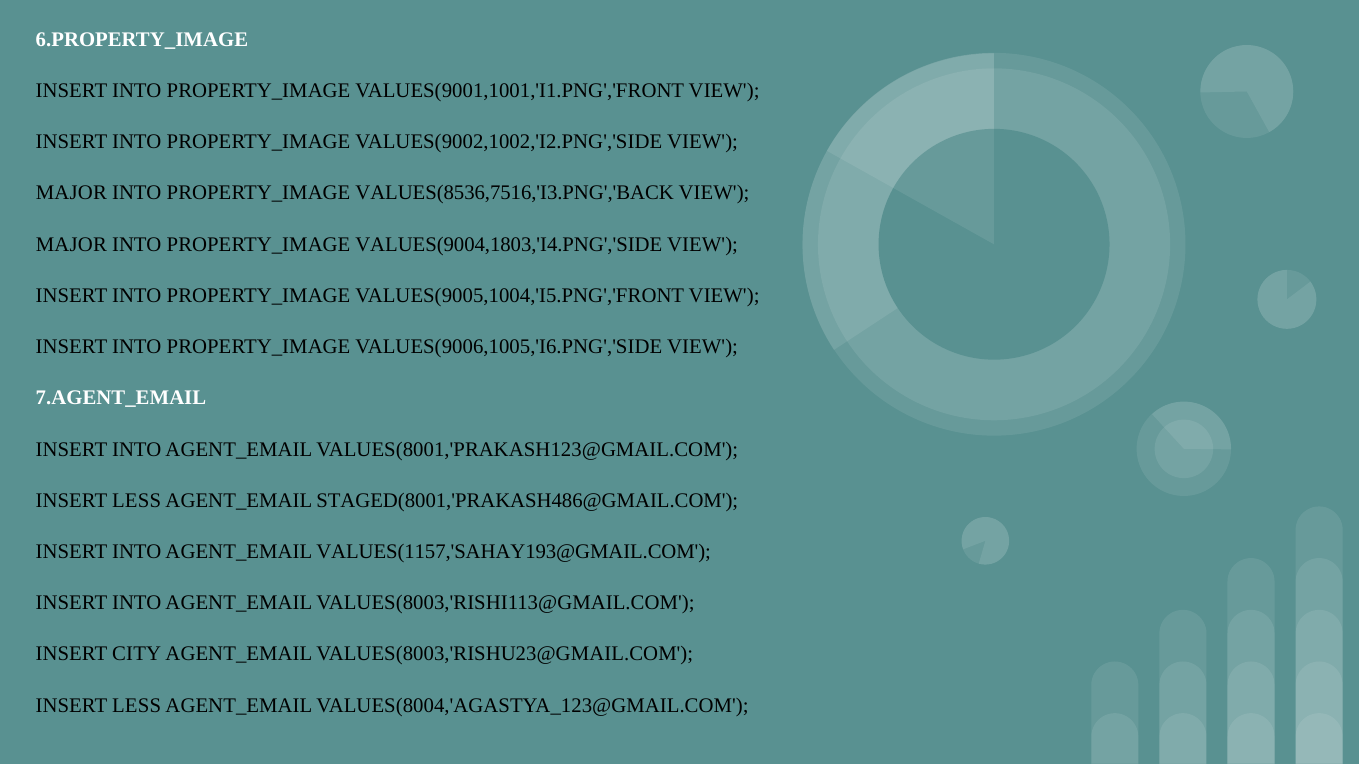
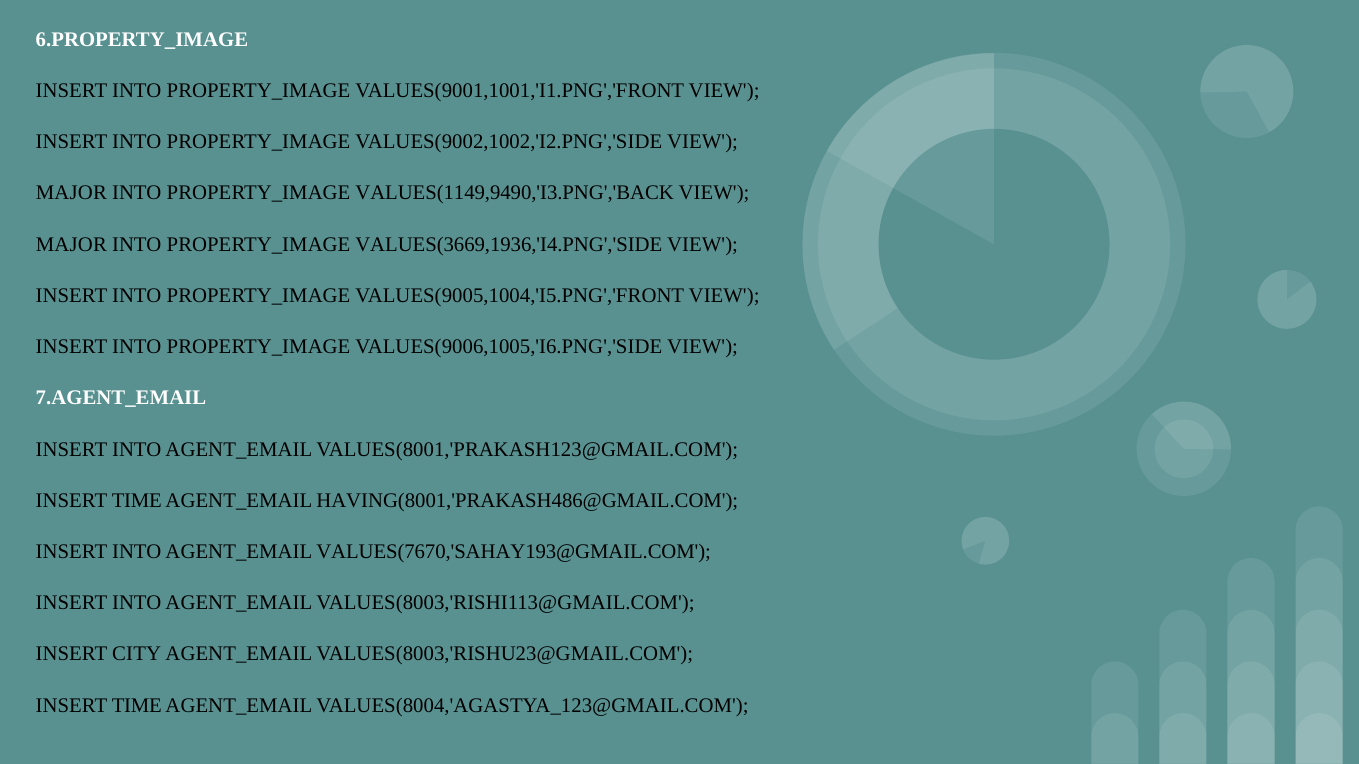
VALUES(8536,7516,'I3.PNG','BACK: VALUES(8536,7516,'I3.PNG','BACK -> VALUES(1149,9490,'I3.PNG','BACK
VALUES(9004,1803,'I4.PNG','SIDE: VALUES(9004,1803,'I4.PNG','SIDE -> VALUES(3669,1936,'I4.PNG','SIDE
LESS at (137, 501): LESS -> TIME
STAGED(8001,'PRAKASH486@GMAIL.COM: STAGED(8001,'PRAKASH486@GMAIL.COM -> HAVING(8001,'PRAKASH486@GMAIL.COM
VALUES(1157,'SAHAY193@GMAIL.COM: VALUES(1157,'SAHAY193@GMAIL.COM -> VALUES(7670,'SAHAY193@GMAIL.COM
LESS at (137, 706): LESS -> TIME
